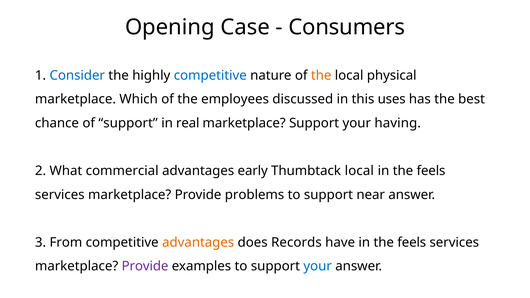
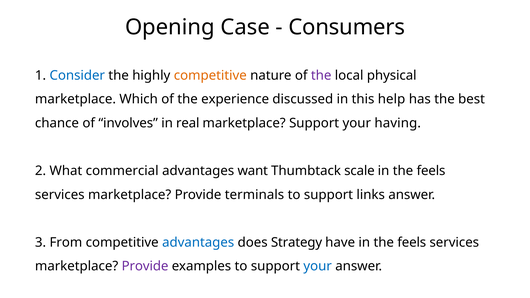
competitive at (210, 75) colour: blue -> orange
the at (321, 75) colour: orange -> purple
employees: employees -> experience
uses: uses -> help
of support: support -> involves
early: early -> want
Thumbtack local: local -> scale
problems: problems -> terminals
near: near -> links
advantages at (198, 242) colour: orange -> blue
Records: Records -> Strategy
